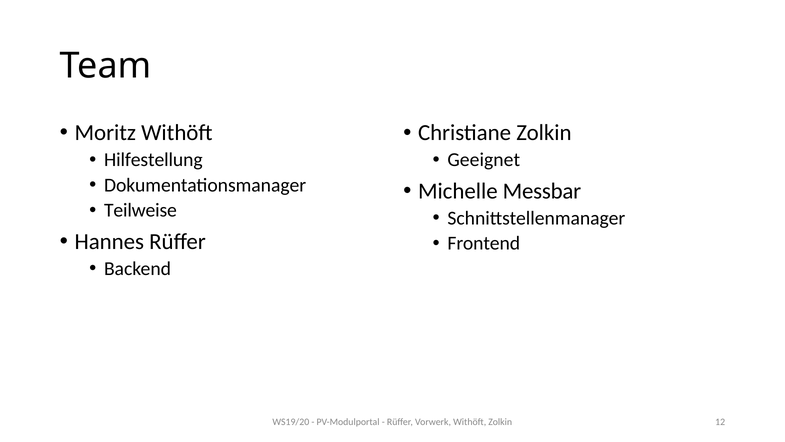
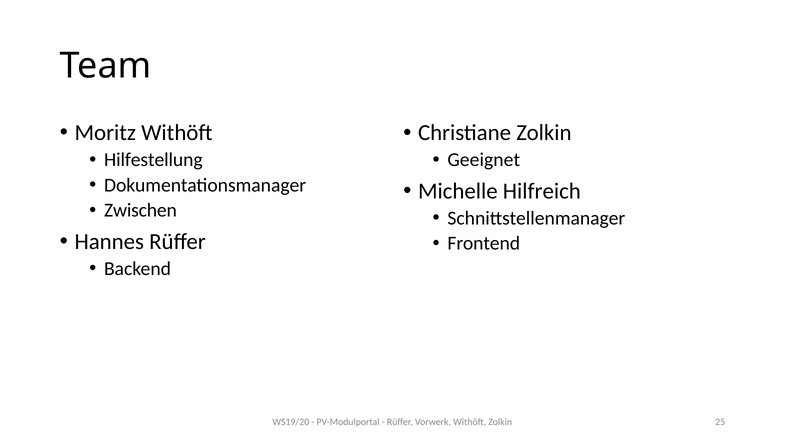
Messbar: Messbar -> Hilfreich
Teilweise: Teilweise -> Zwischen
12: 12 -> 25
